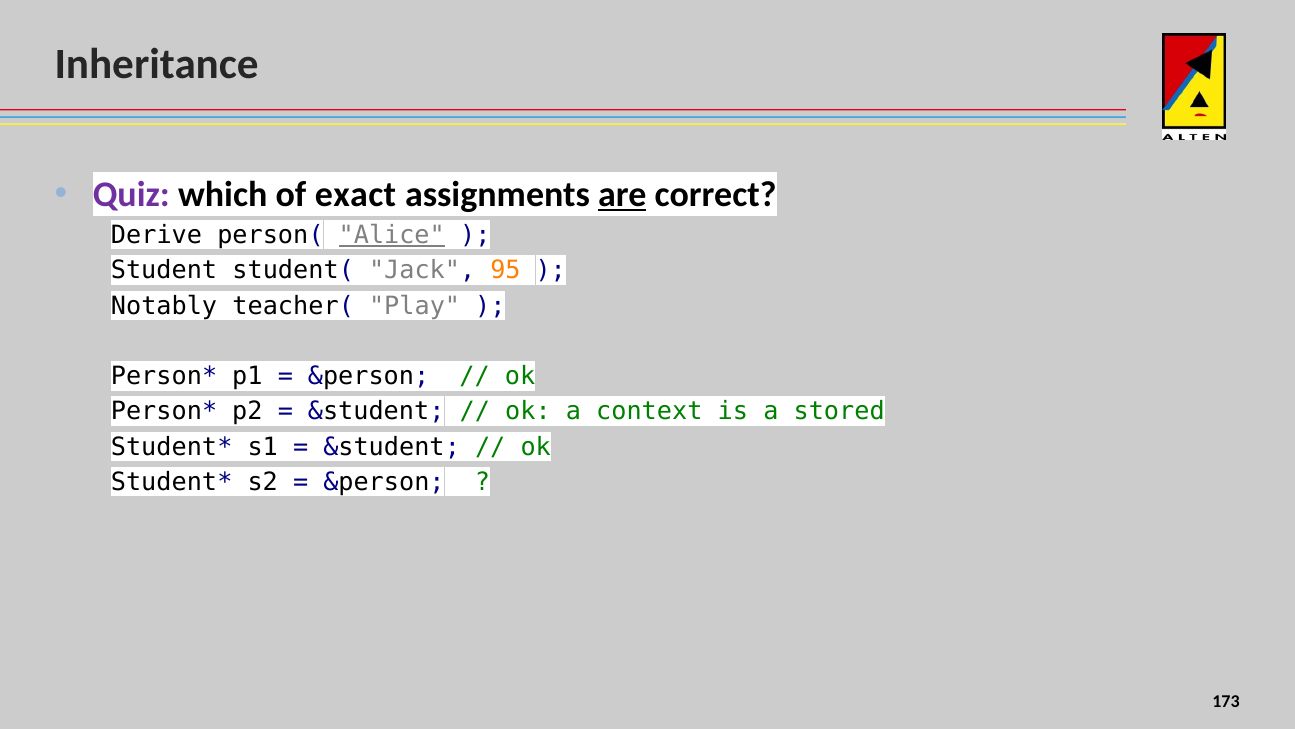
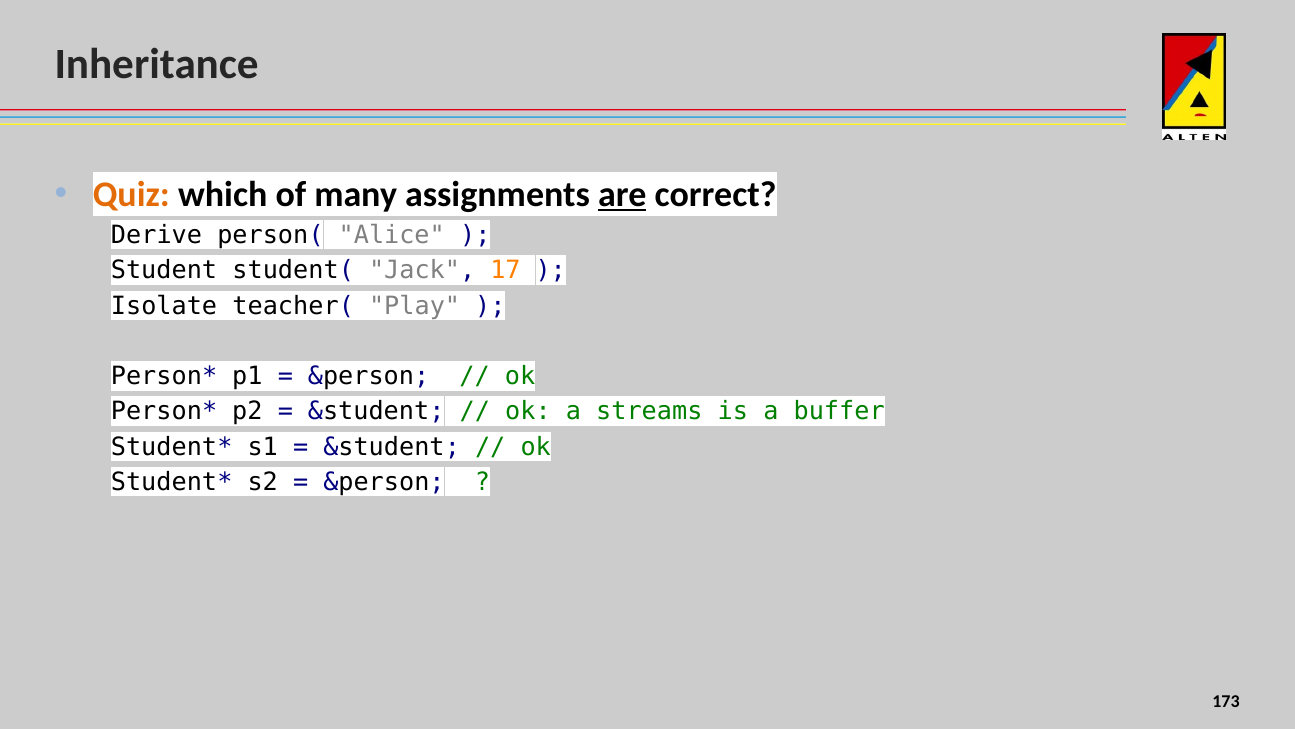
Quiz colour: purple -> orange
exact: exact -> many
Alice underline: present -> none
95: 95 -> 17
Notably: Notably -> Isolate
context: context -> streams
stored: stored -> buffer
